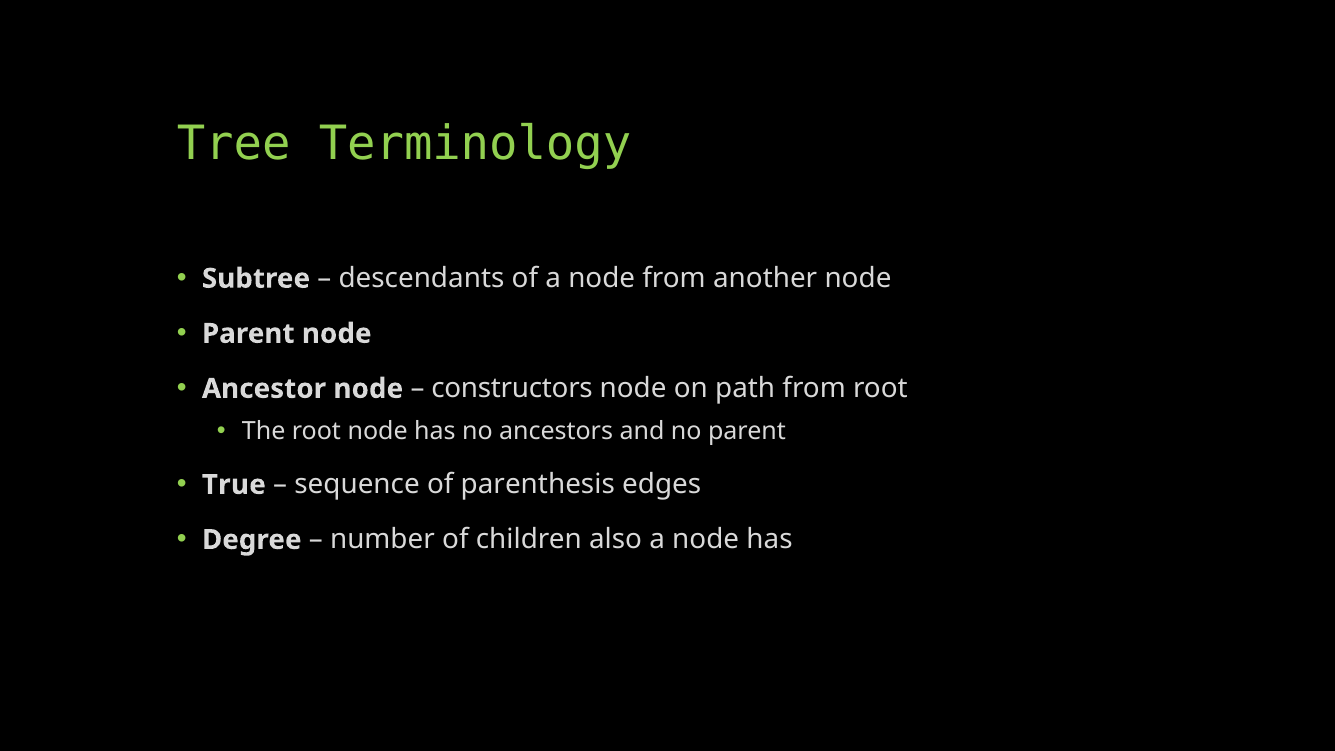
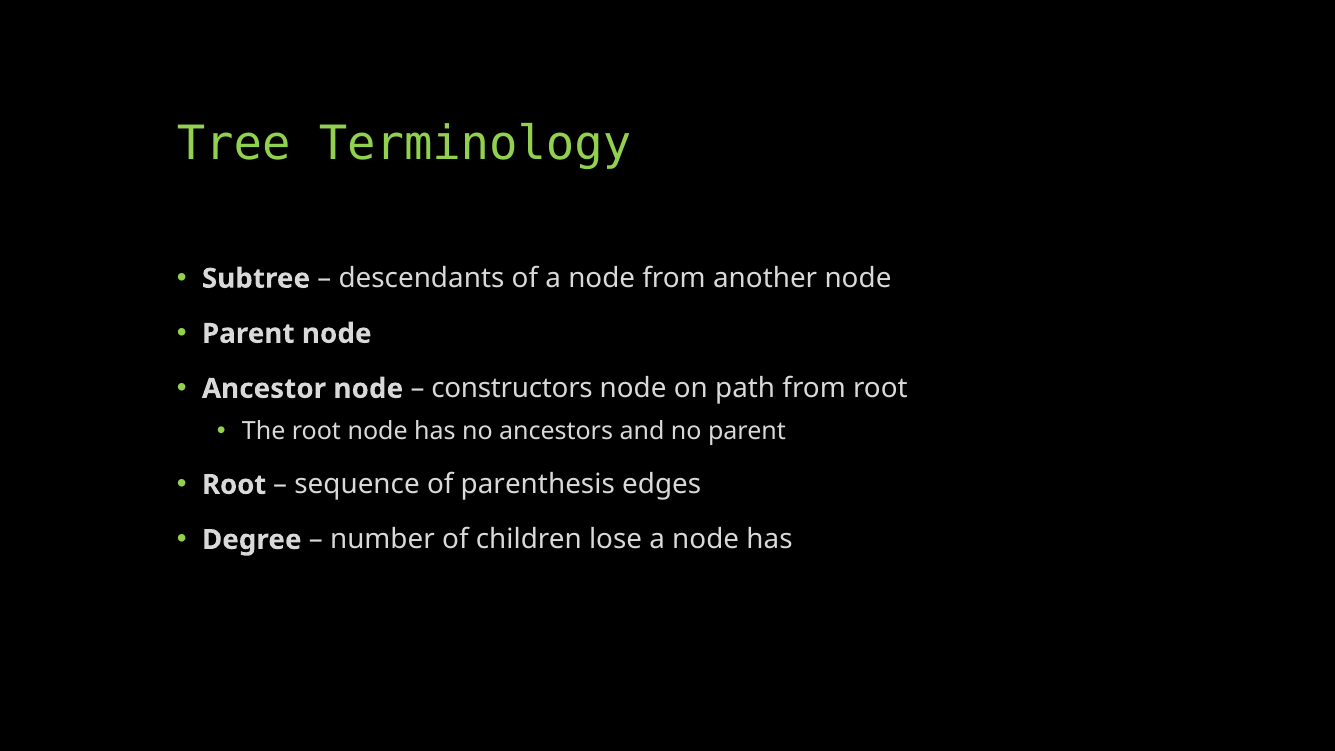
True at (234, 485): True -> Root
also: also -> lose
